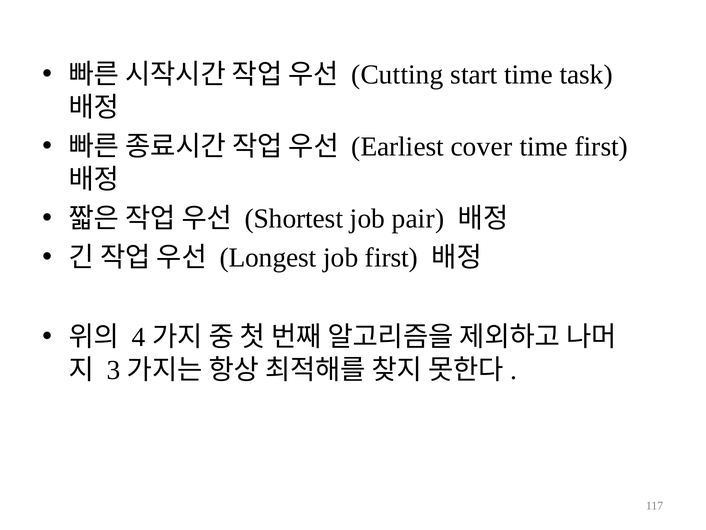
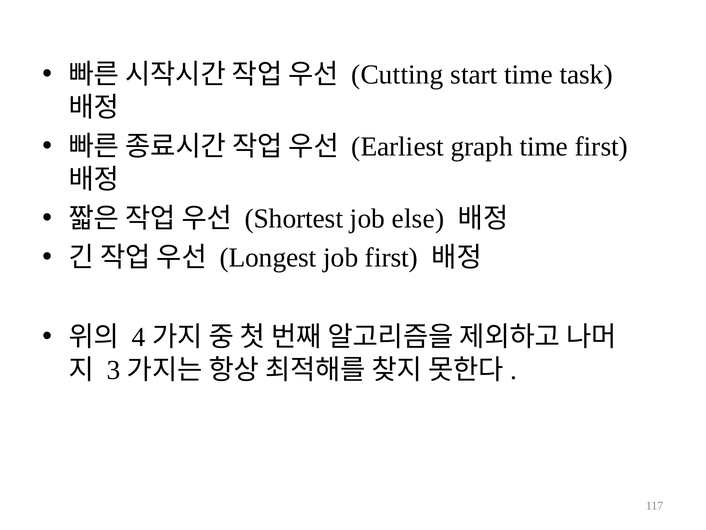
cover: cover -> graph
pair: pair -> else
